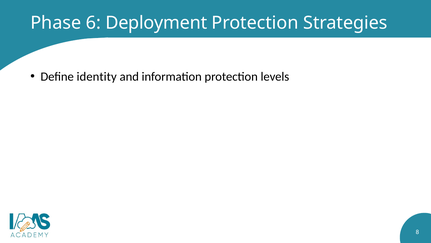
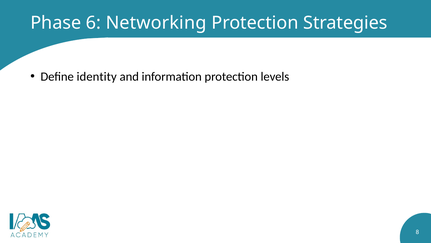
Deployment: Deployment -> Networking
